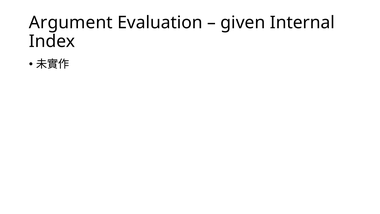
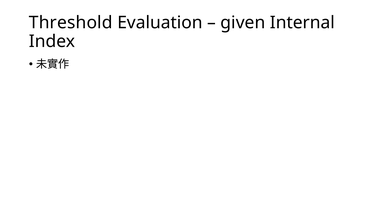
Argument: Argument -> Threshold
